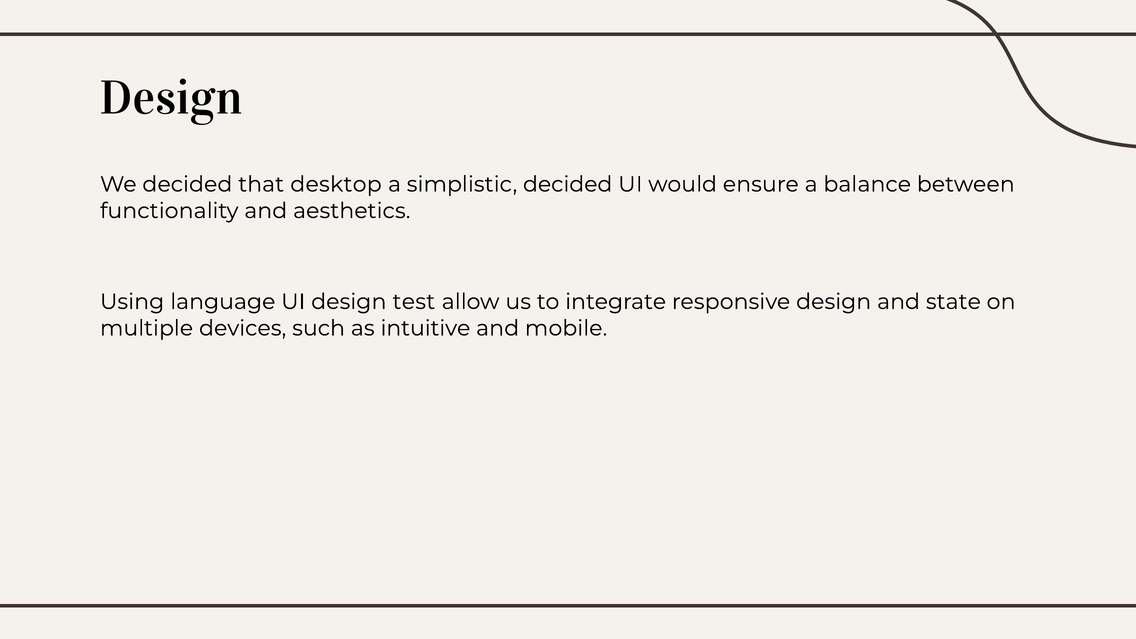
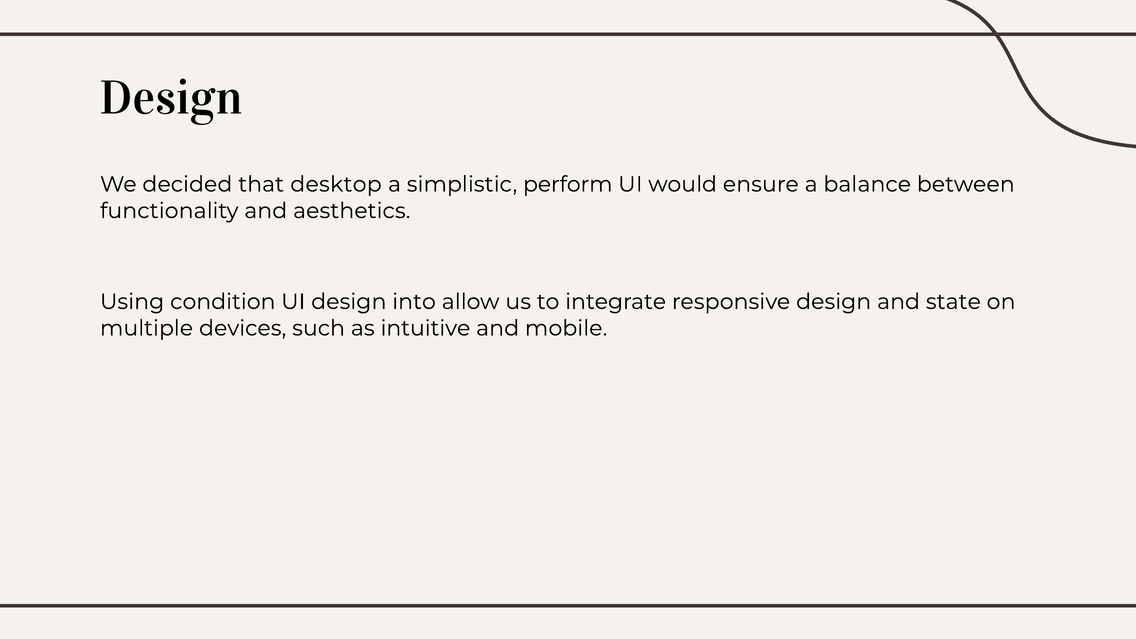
simplistic decided: decided -> perform
language: language -> condition
test: test -> into
